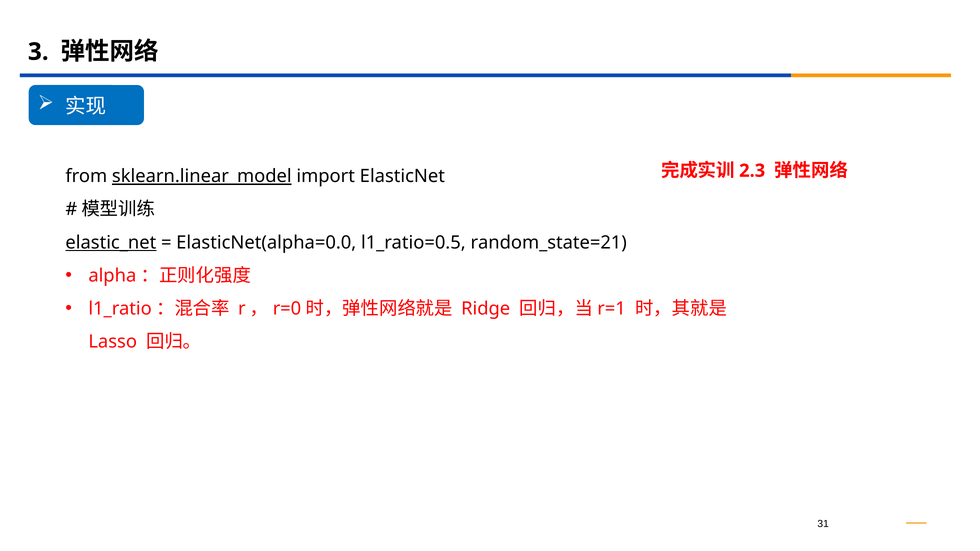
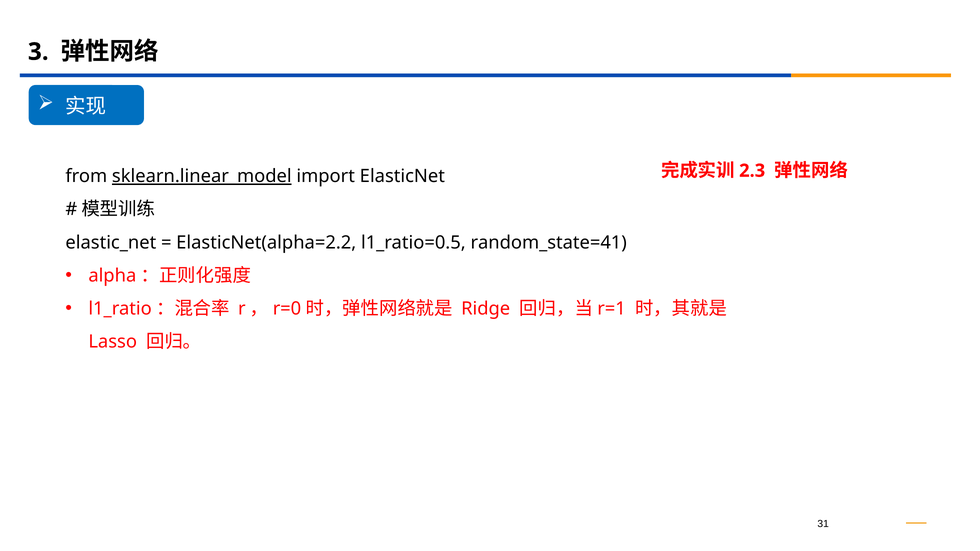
elastic_net underline: present -> none
ElasticNet(alpha=0.0: ElasticNet(alpha=0.0 -> ElasticNet(alpha=2.2
random_state=21: random_state=21 -> random_state=41
